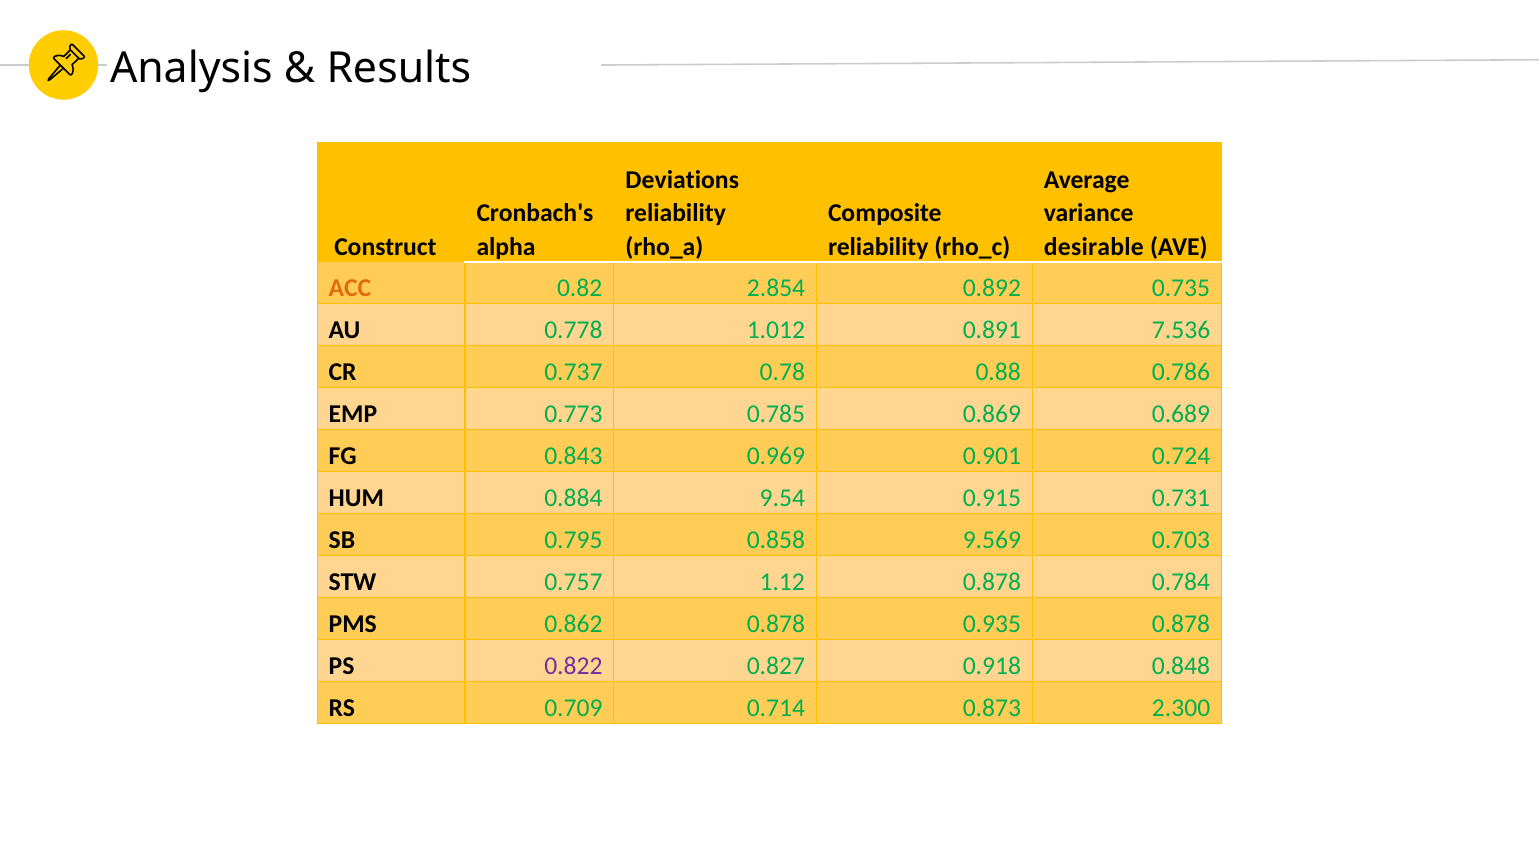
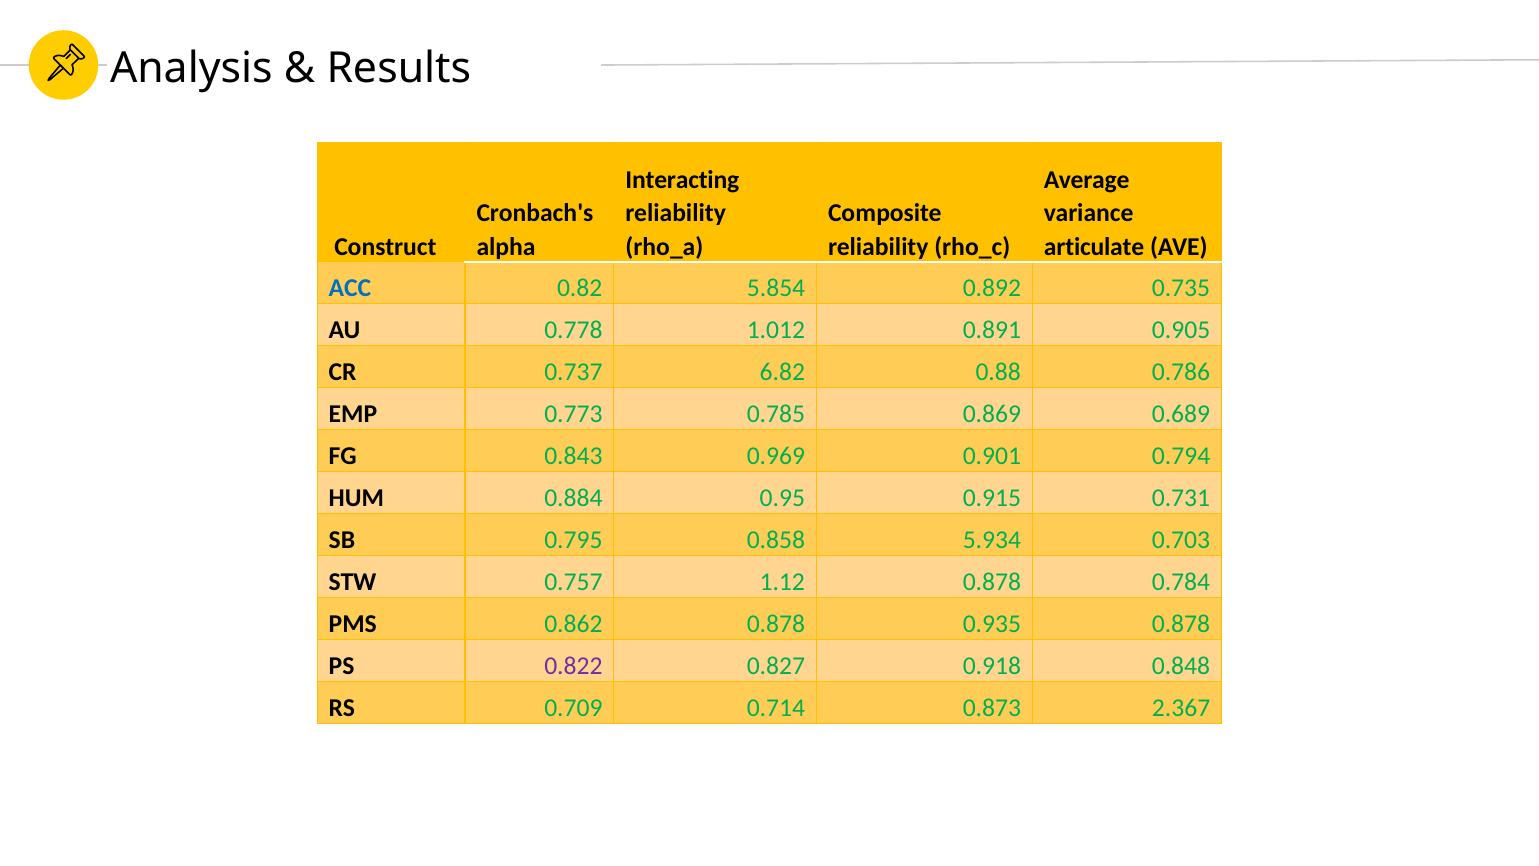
Deviations: Deviations -> Interacting
desirable: desirable -> articulate
ACC colour: orange -> blue
2.854: 2.854 -> 5.854
7.536: 7.536 -> 0.905
0.78: 0.78 -> 6.82
0.724: 0.724 -> 0.794
9.54: 9.54 -> 0.95
9.569: 9.569 -> 5.934
2.300: 2.300 -> 2.367
